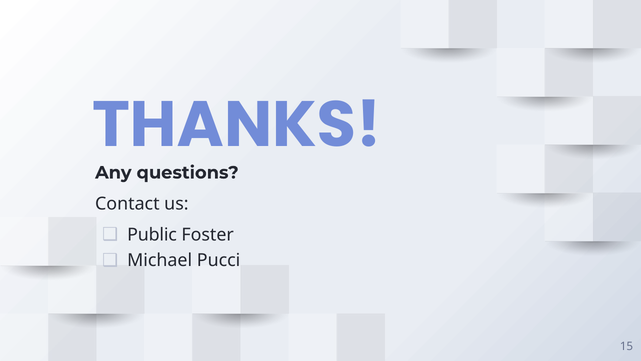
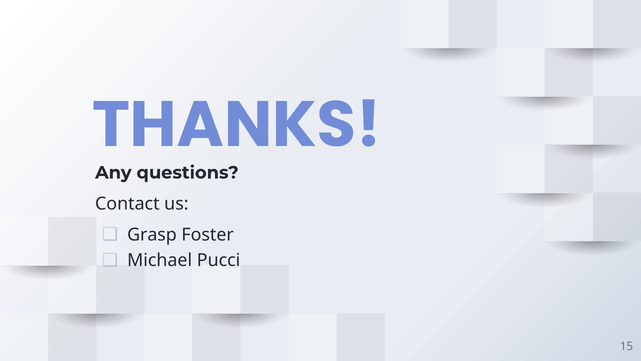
Public: Public -> Grasp
